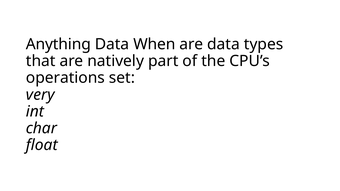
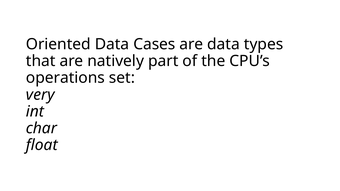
Anything: Anything -> Oriented
When: When -> Cases
